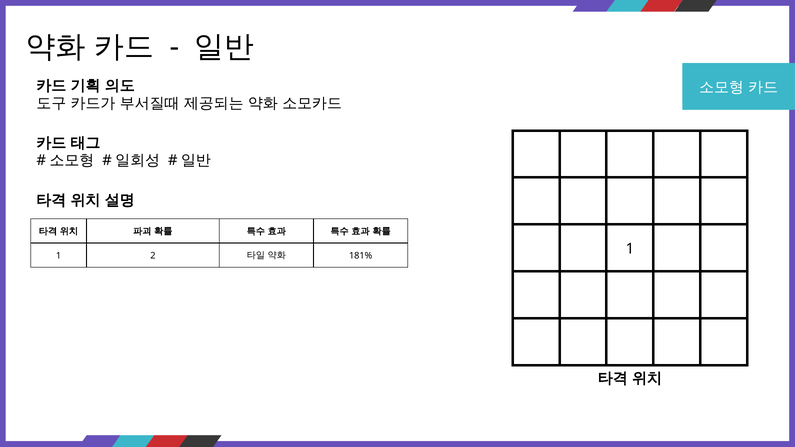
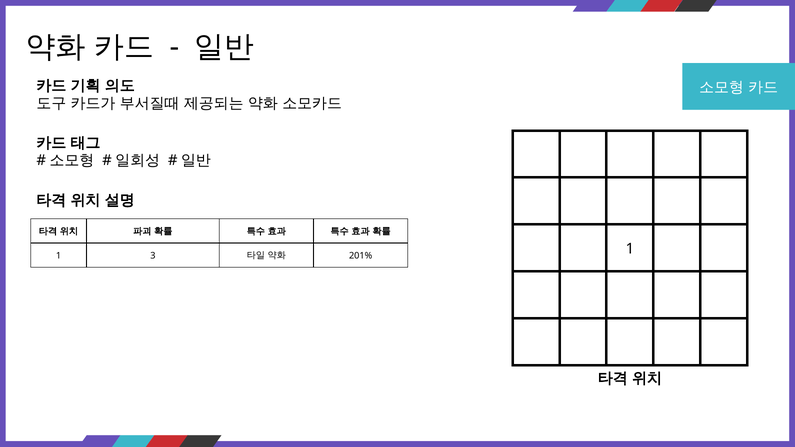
2: 2 -> 3
181%: 181% -> 201%
